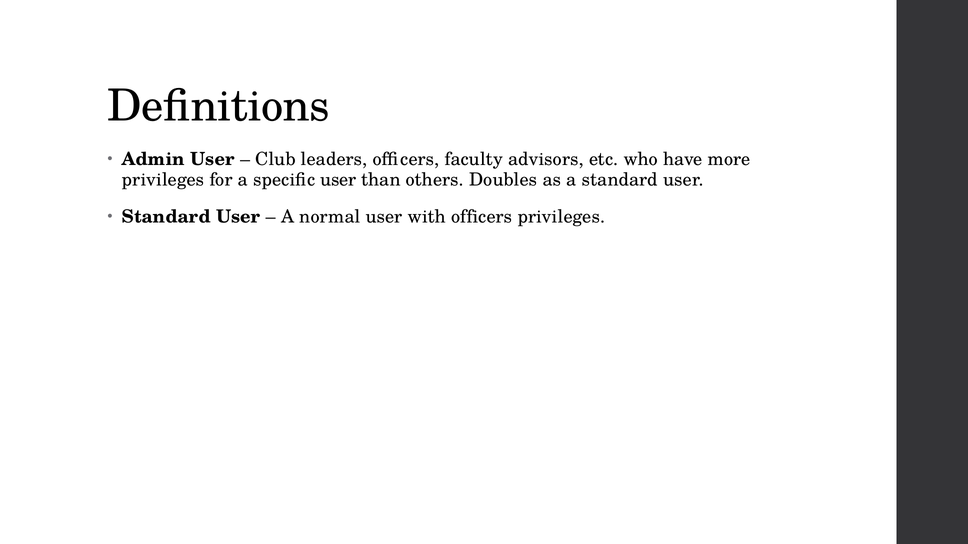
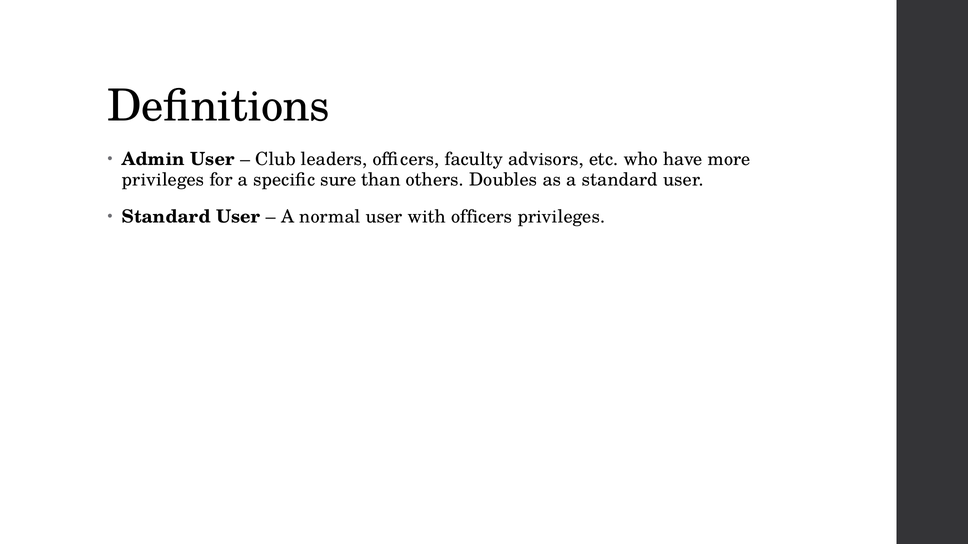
specific user: user -> sure
